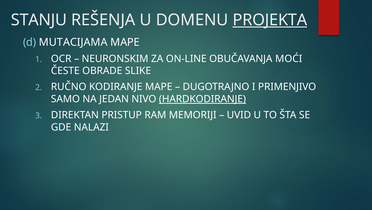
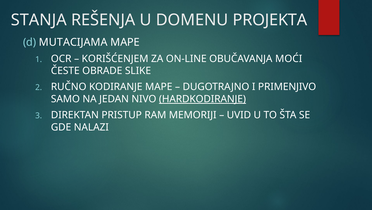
STANJU: STANJU -> STANJA
PROJEKTA underline: present -> none
NEURONSKIM: NEURONSKIM -> KORIŠĆENJEM
